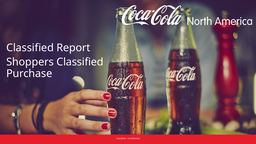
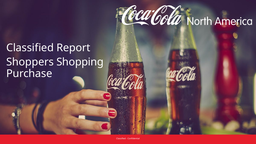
Shoppers Classified: Classified -> Shopping
